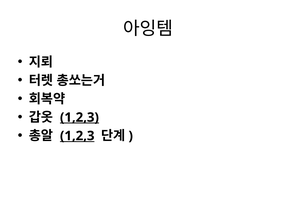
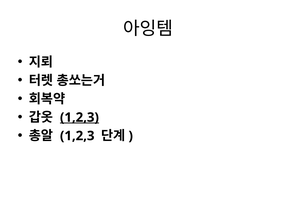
1,2,3 at (77, 136) underline: present -> none
